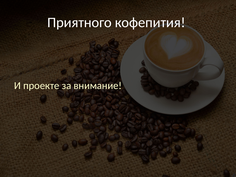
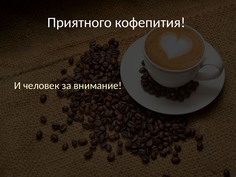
проекте: проекте -> человек
